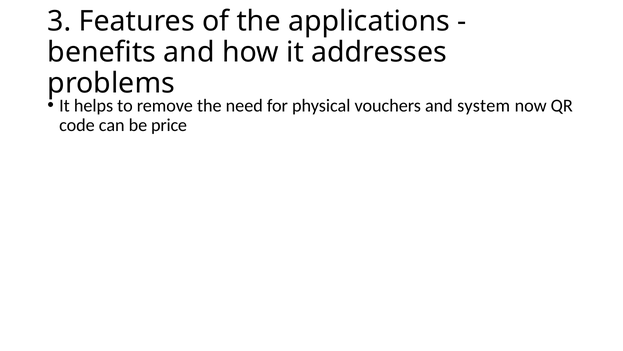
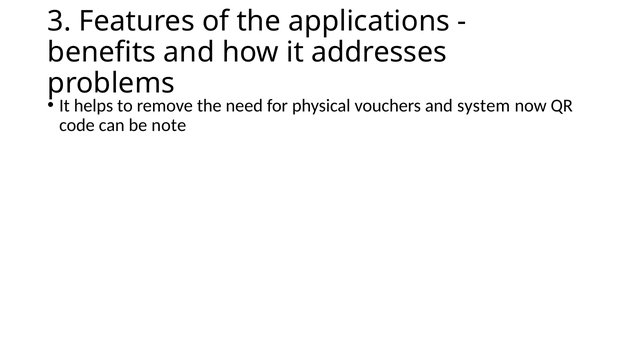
price: price -> note
